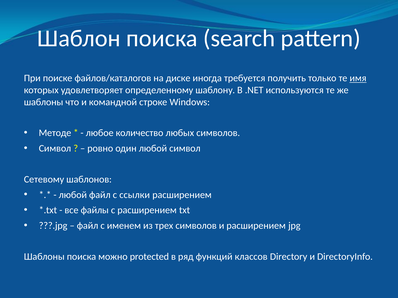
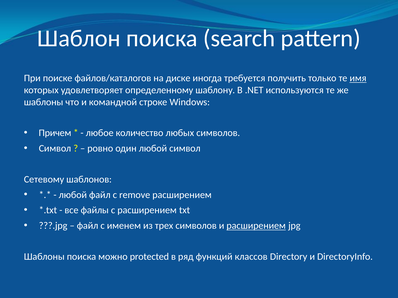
Методе: Методе -> Причем
ссылки: ссылки -> remove
расширением at (256, 226) underline: none -> present
